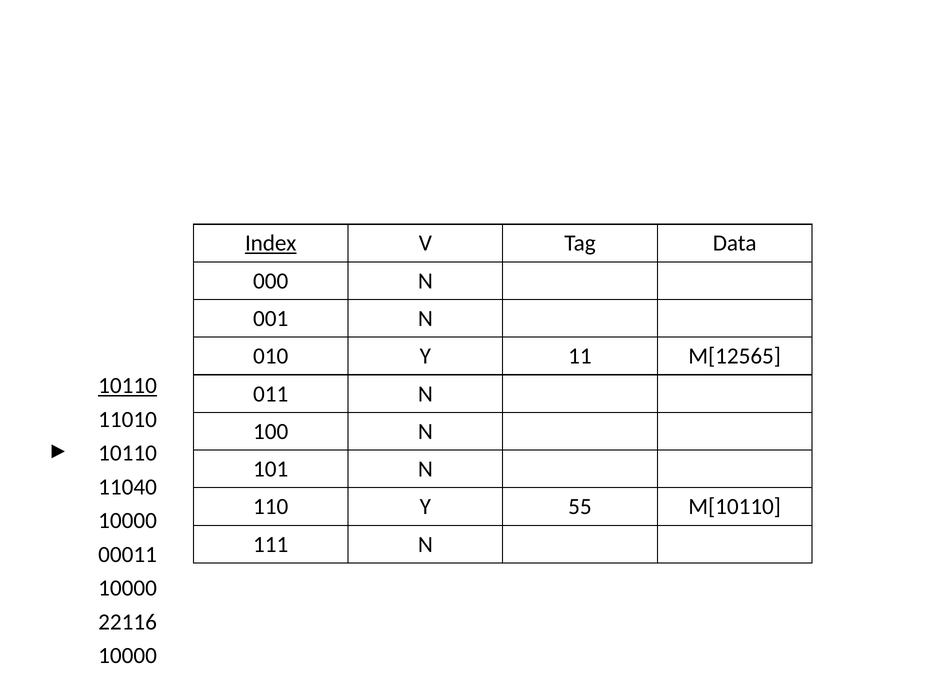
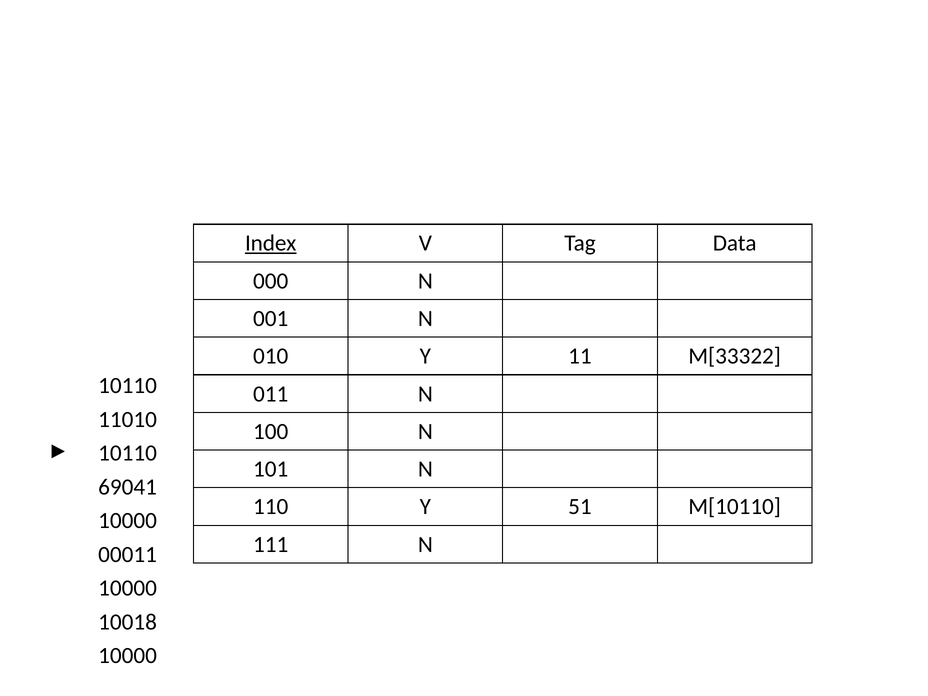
M[12565: M[12565 -> M[33322
10110 at (128, 386) underline: present -> none
11040: 11040 -> 69041
55: 55 -> 51
22116: 22116 -> 10018
